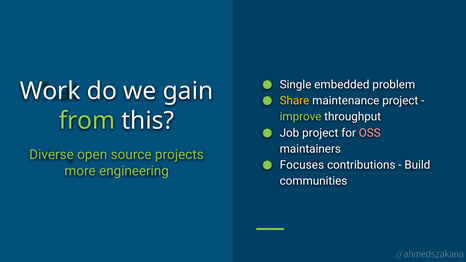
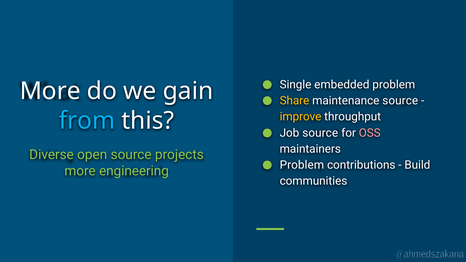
Work at (50, 91): Work -> More
maintenance project: project -> source
improve colour: light green -> yellow
from colour: light green -> light blue
Job project: project -> source
Focuses at (302, 165): Focuses -> Problem
